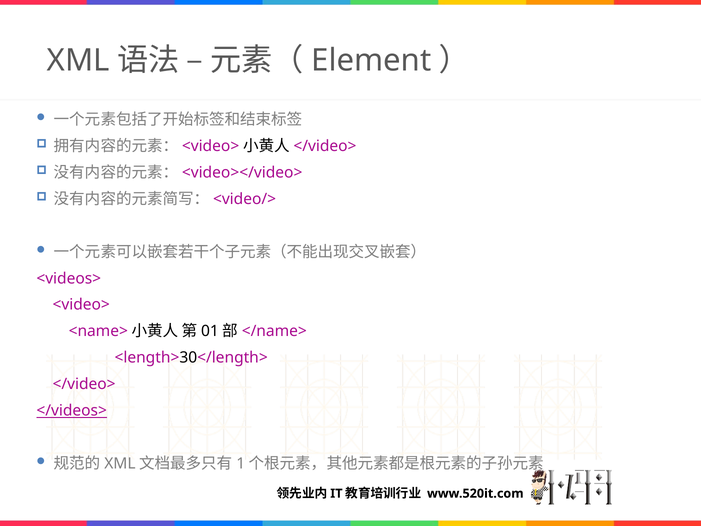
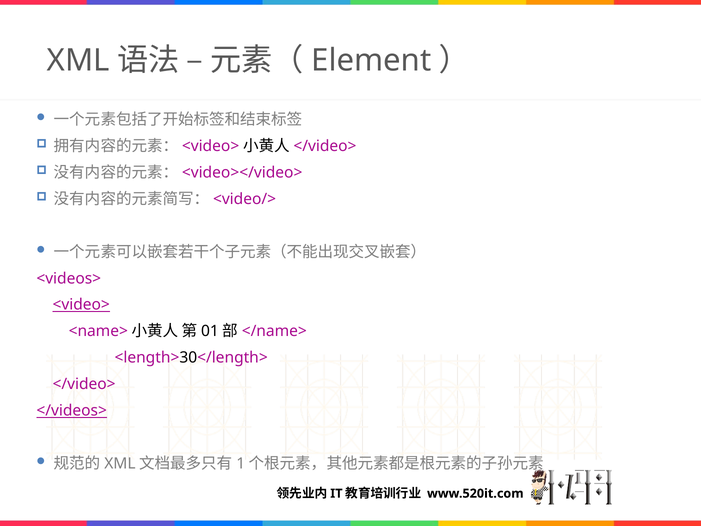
<video> underline: none -> present
